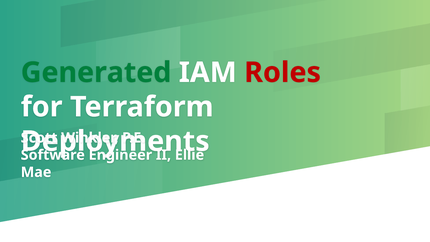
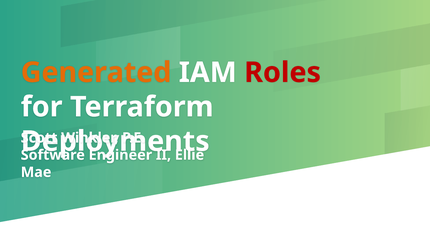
Generated colour: green -> orange
